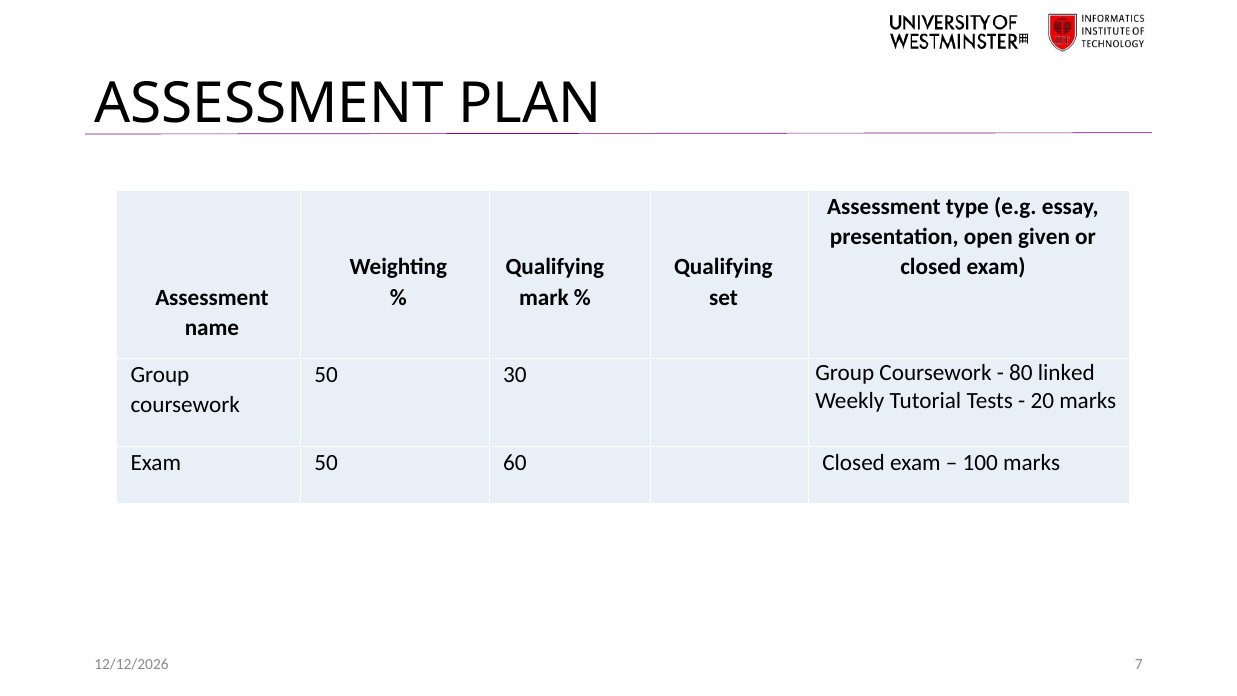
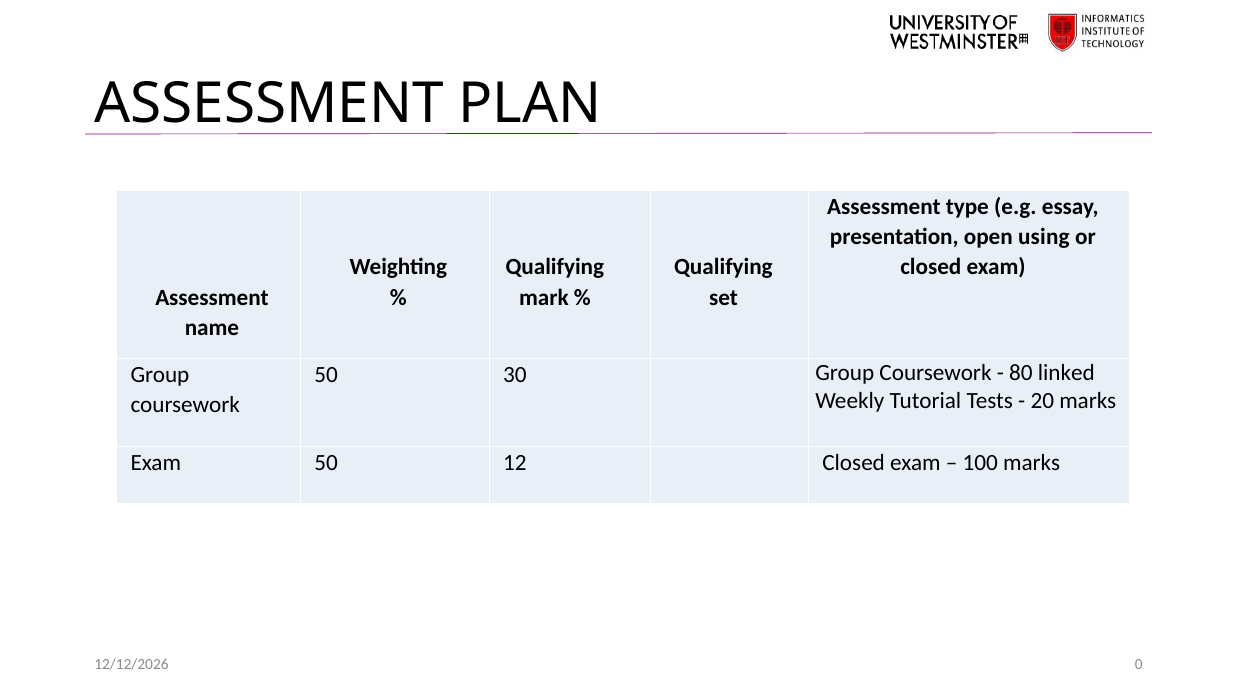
given: given -> using
60: 60 -> 12
7: 7 -> 0
